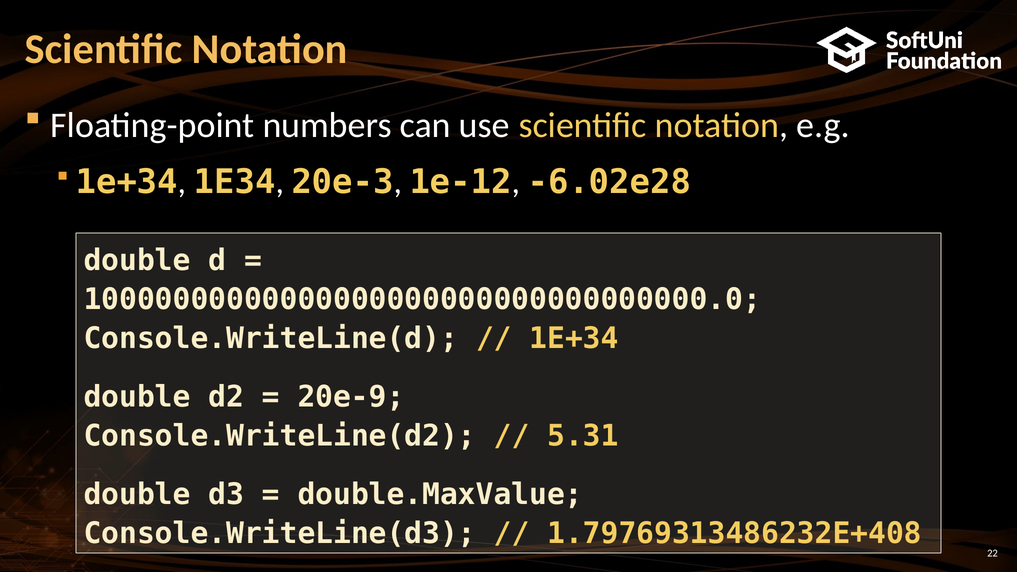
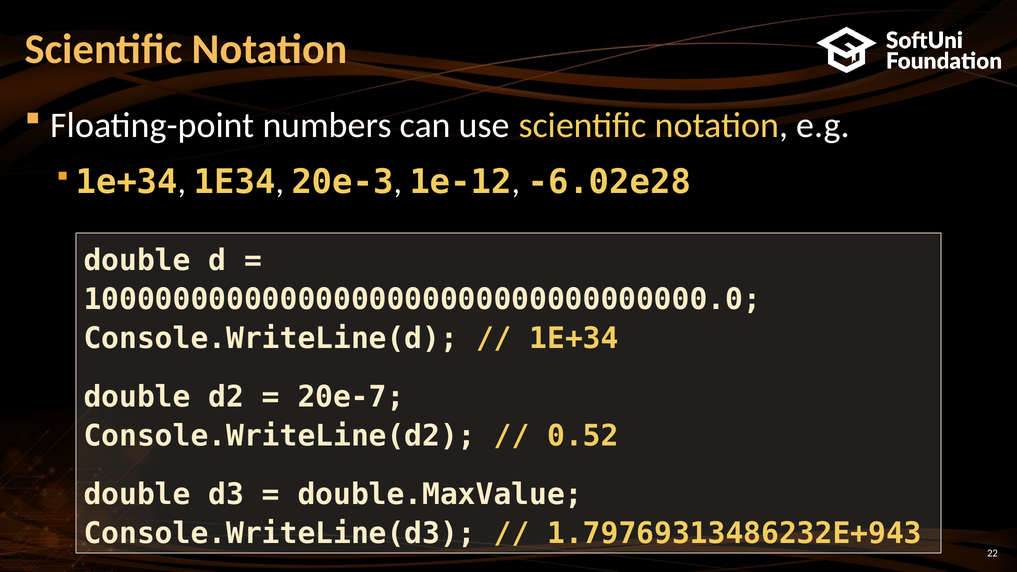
20e-9: 20e-9 -> 20e-7
5.31: 5.31 -> 0.52
1.79769313486232E+408: 1.79769313486232E+408 -> 1.79769313486232E+943
